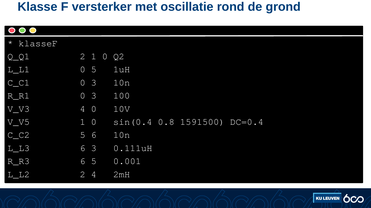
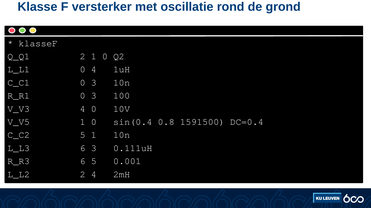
0 5: 5 -> 4
5 6: 6 -> 1
